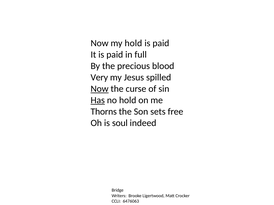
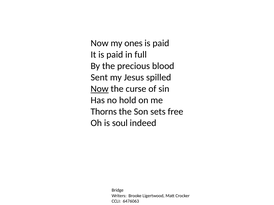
my hold: hold -> ones
Very: Very -> Sent
Has underline: present -> none
